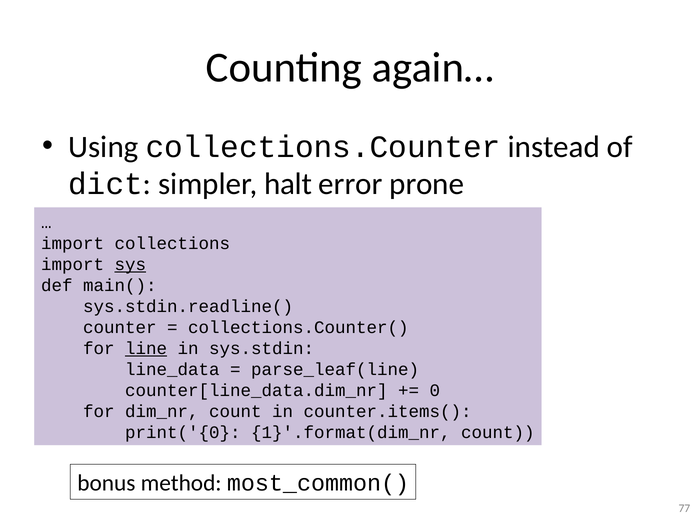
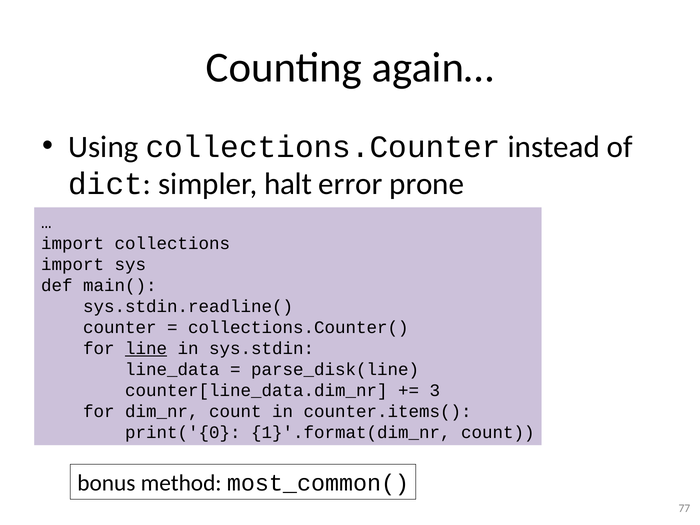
sys underline: present -> none
parse_leaf(line: parse_leaf(line -> parse_disk(line
0: 0 -> 3
